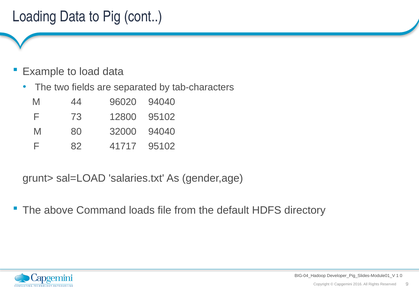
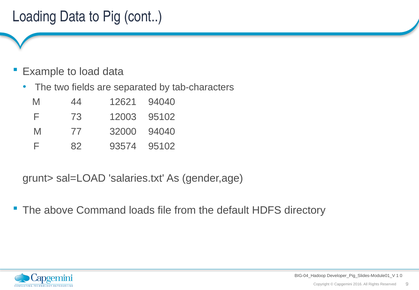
96020: 96020 -> 12621
12800: 12800 -> 12003
80: 80 -> 77
41717: 41717 -> 93574
